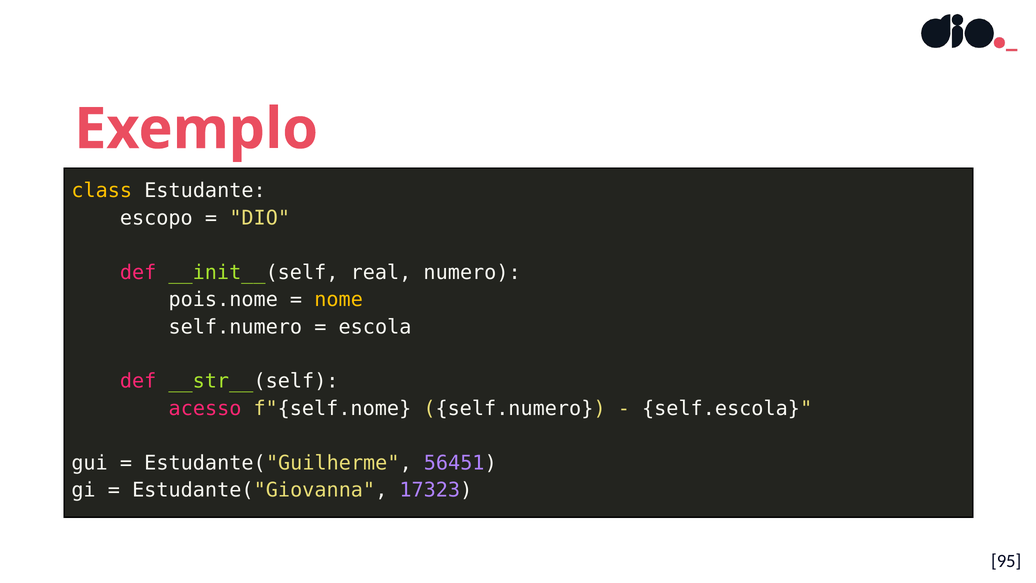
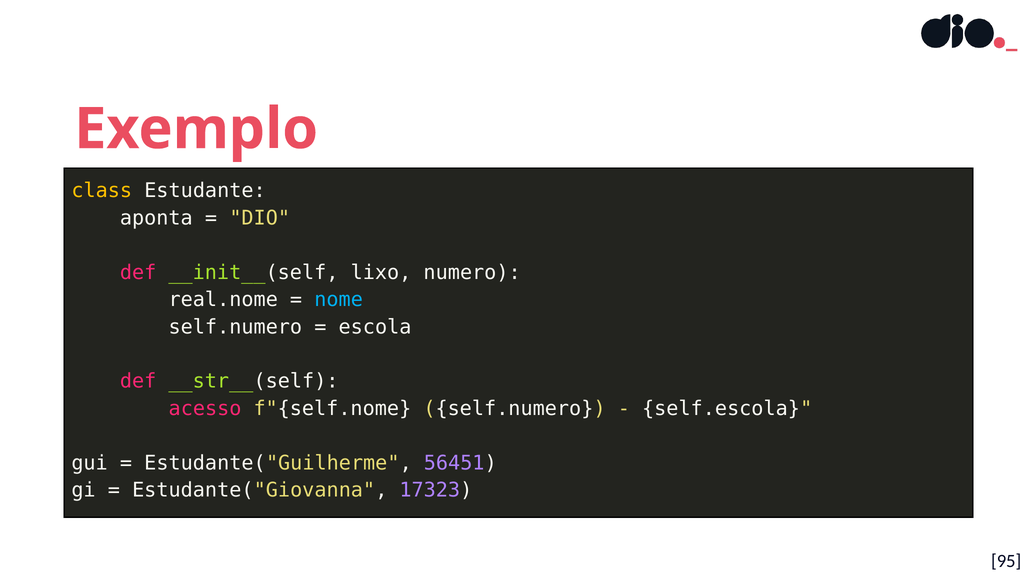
escopo: escopo -> aponta
real: real -> lixo
pois.nome: pois.nome -> real.nome
nome colour: yellow -> light blue
